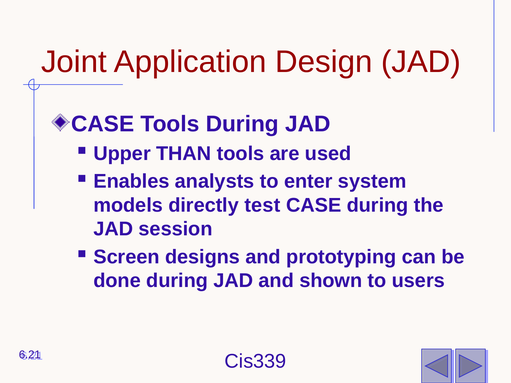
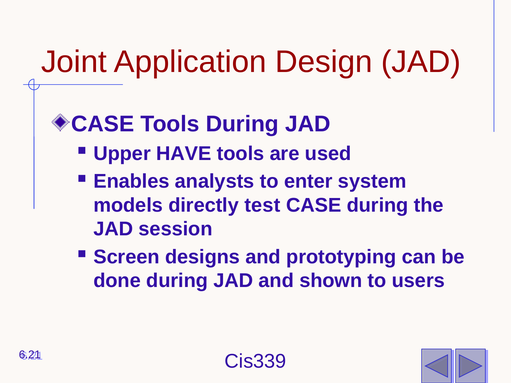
THAN: THAN -> HAVE
